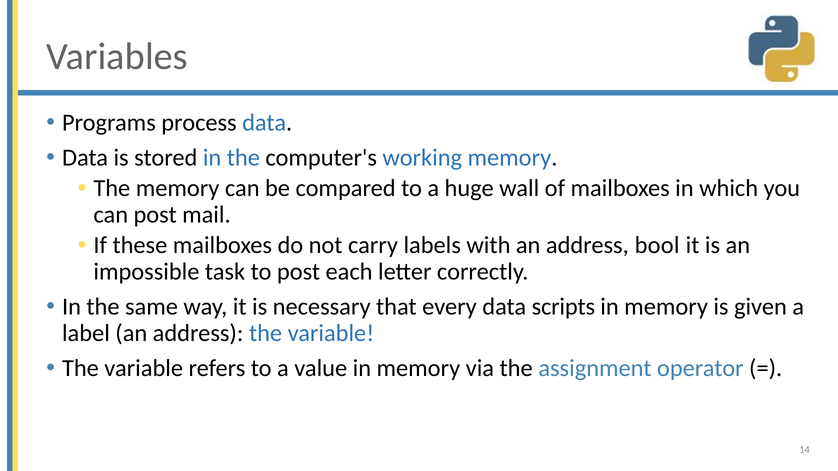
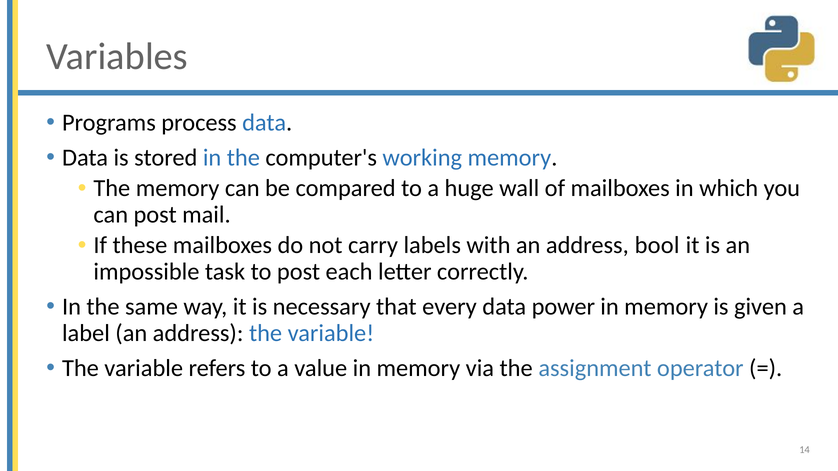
scripts: scripts -> power
